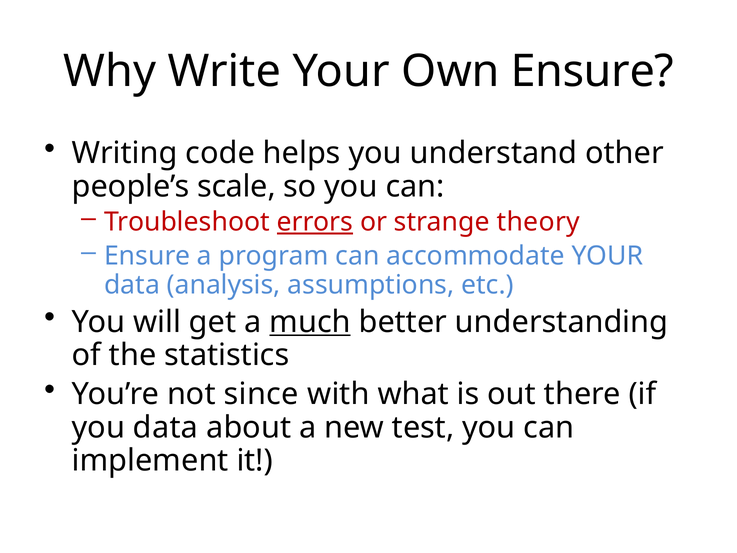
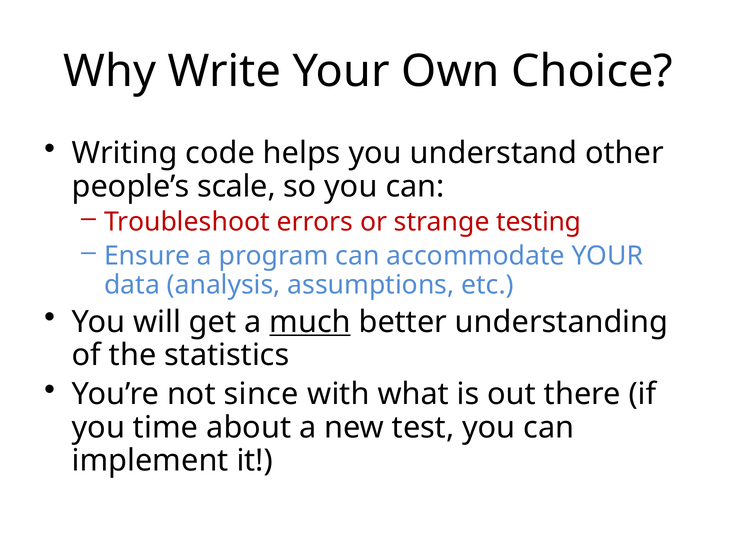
Own Ensure: Ensure -> Choice
errors underline: present -> none
theory: theory -> testing
you data: data -> time
